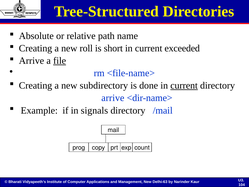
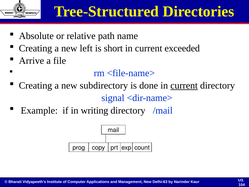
roll: roll -> left
file underline: present -> none
arrive at (113, 98): arrive -> signal
signals: signals -> writing
